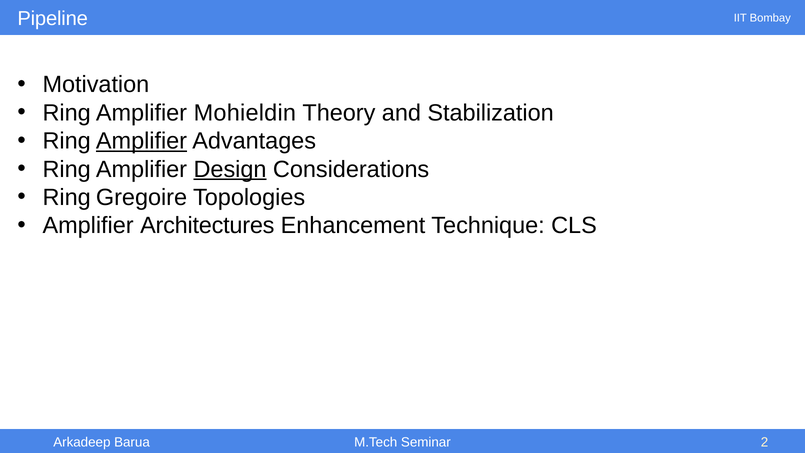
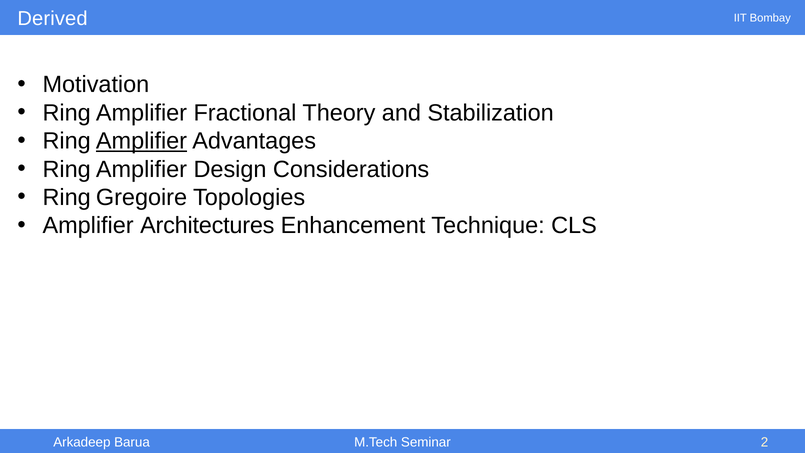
Pipeline: Pipeline -> Derived
Mohieldin: Mohieldin -> Fractional
Design underline: present -> none
